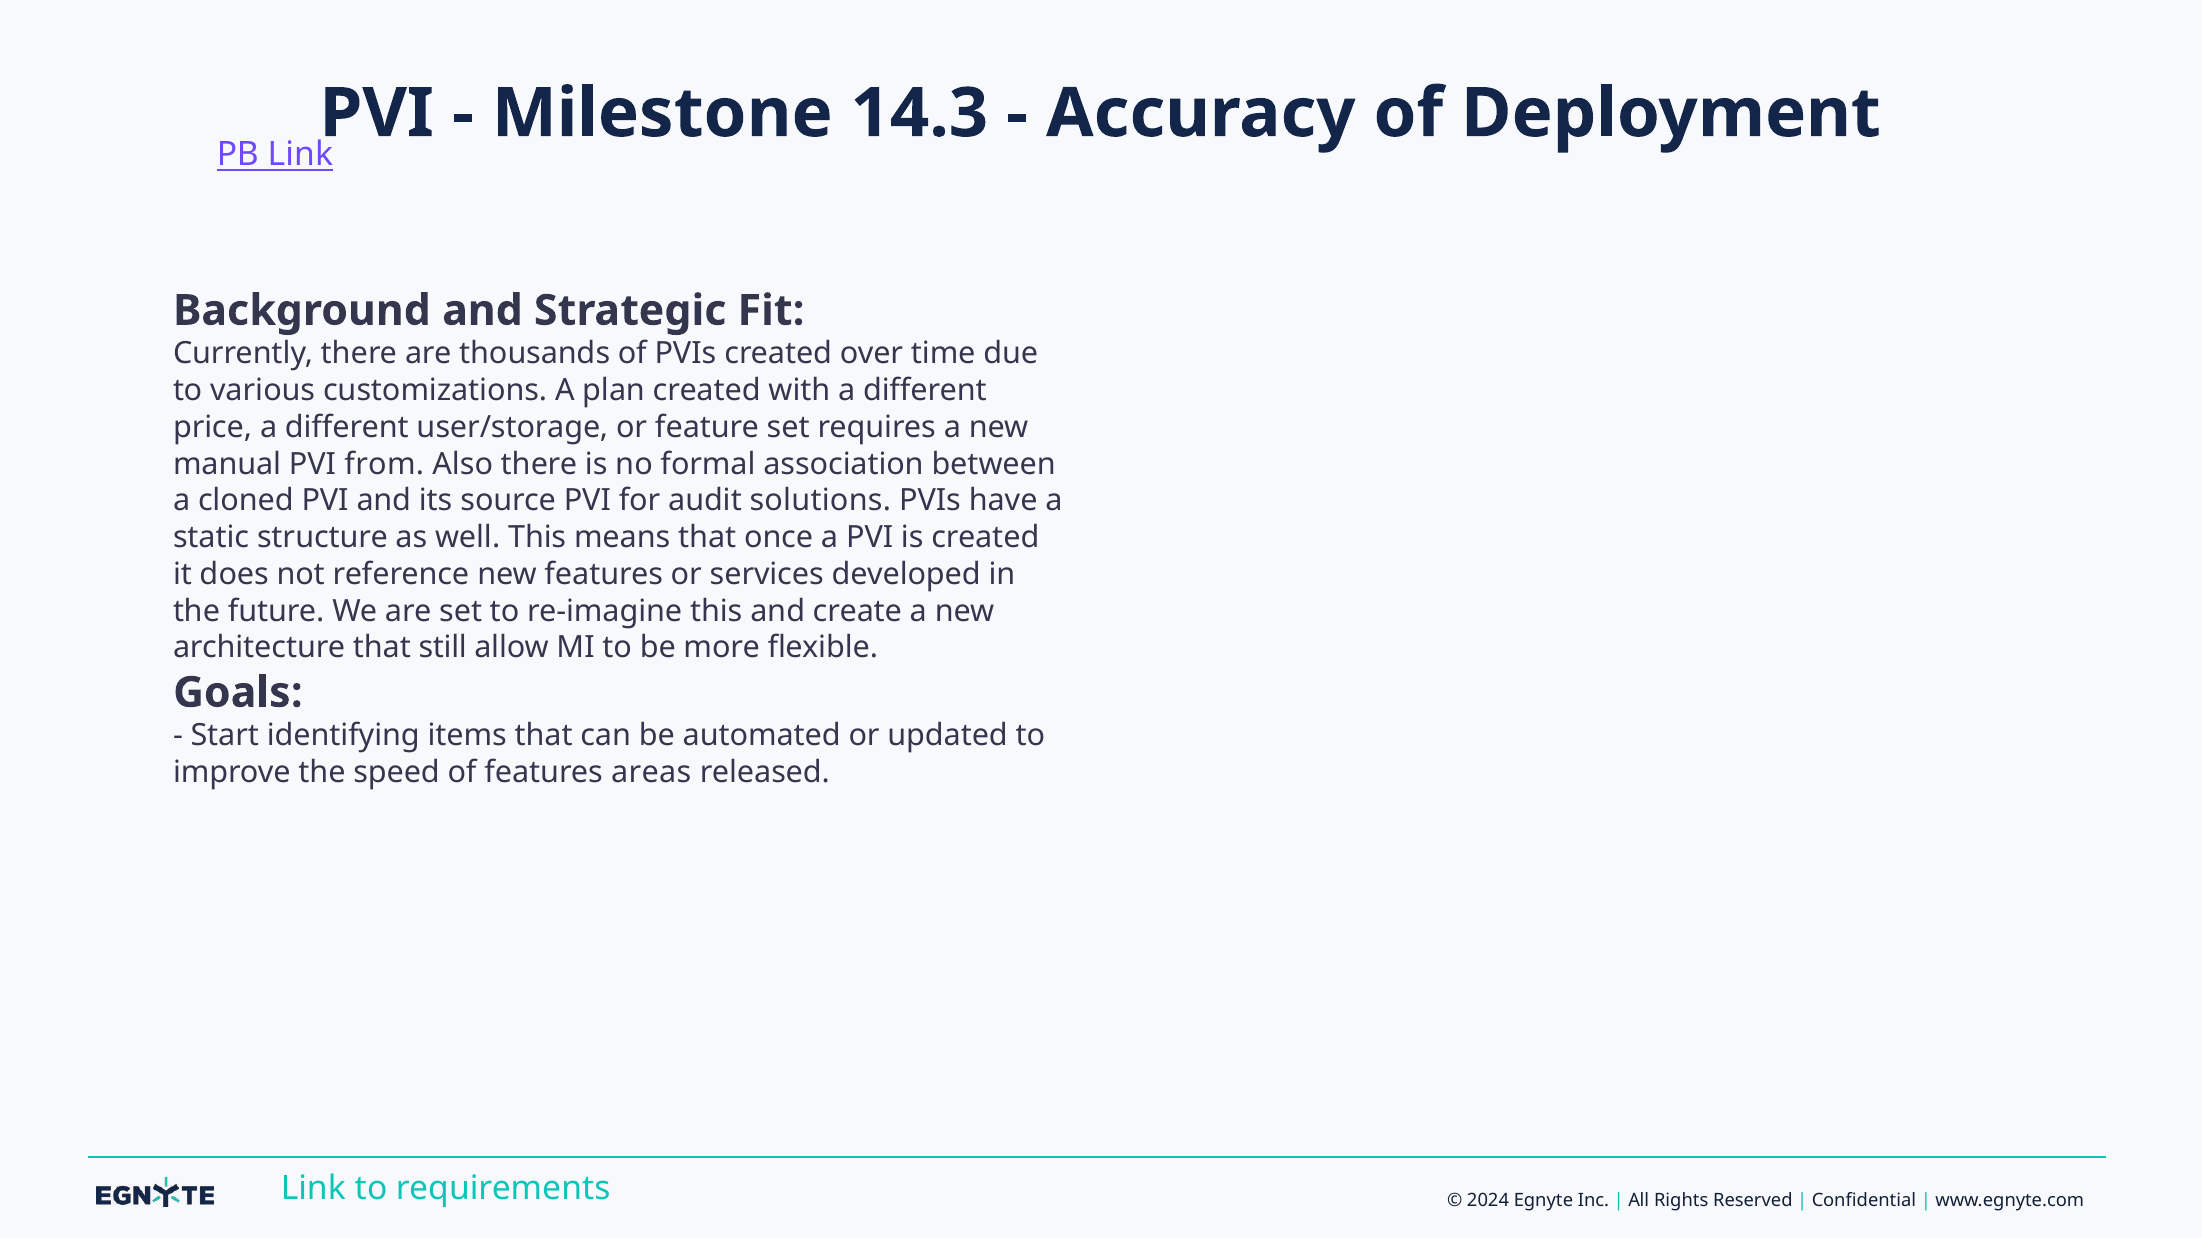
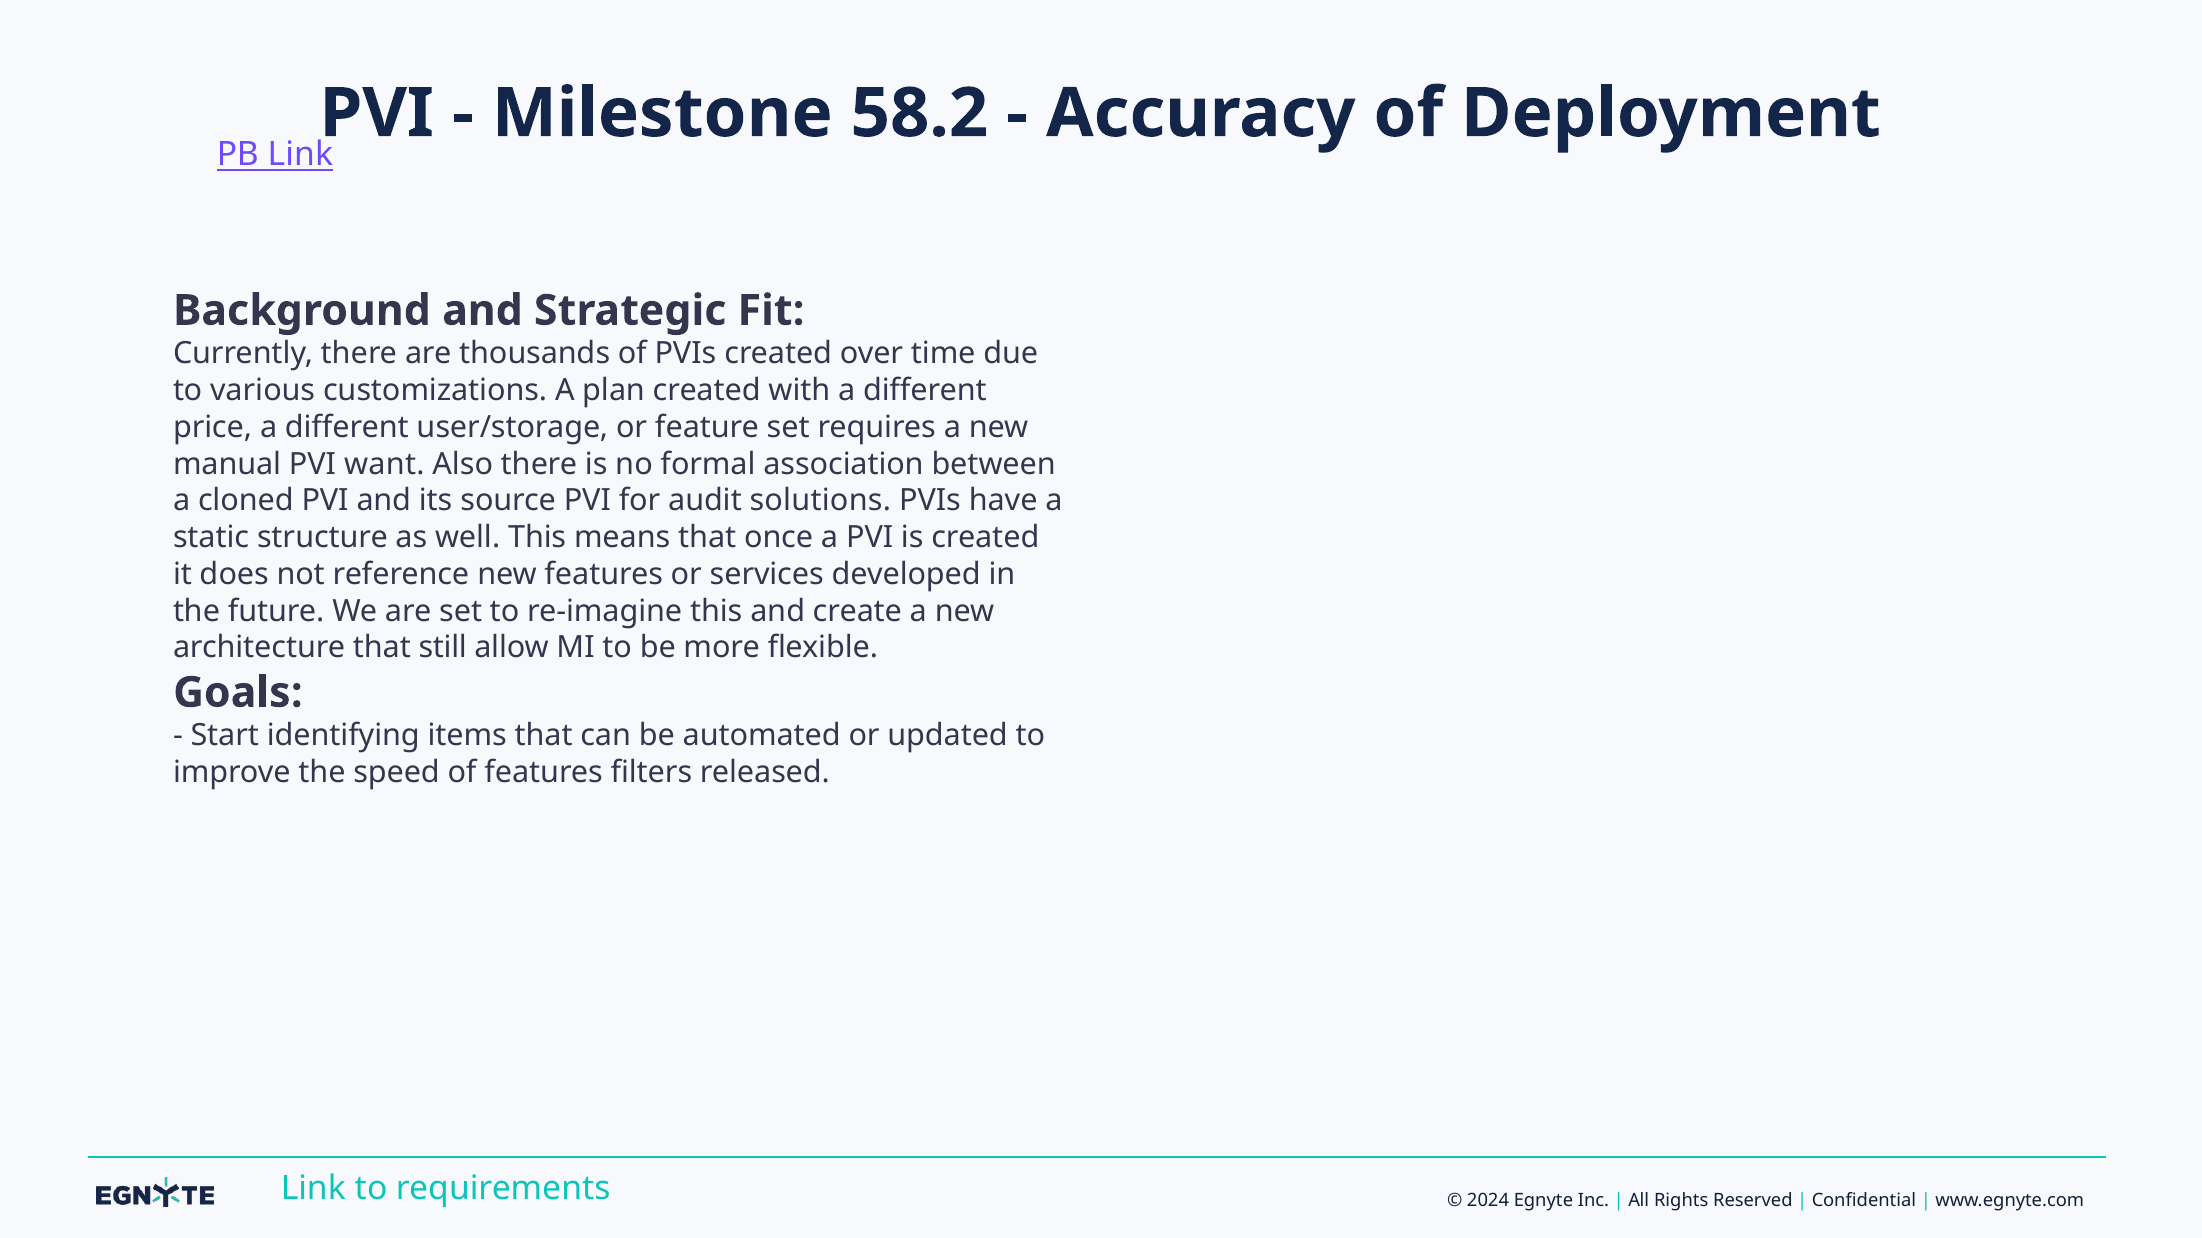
14.3: 14.3 -> 58.2
from: from -> want
areas: areas -> filters
